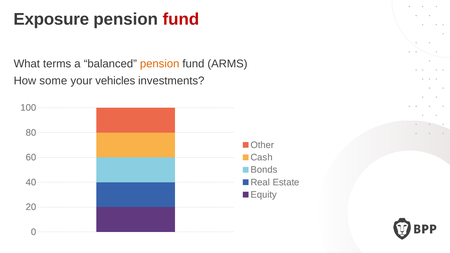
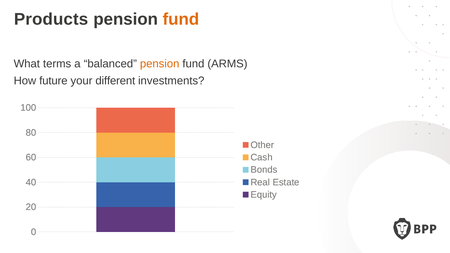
Exposure: Exposure -> Products
fund at (181, 19) colour: red -> orange
some: some -> future
vehicles: vehicles -> different
